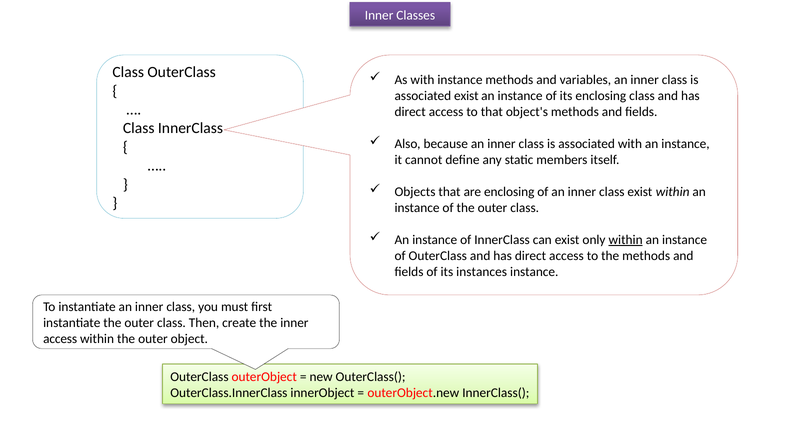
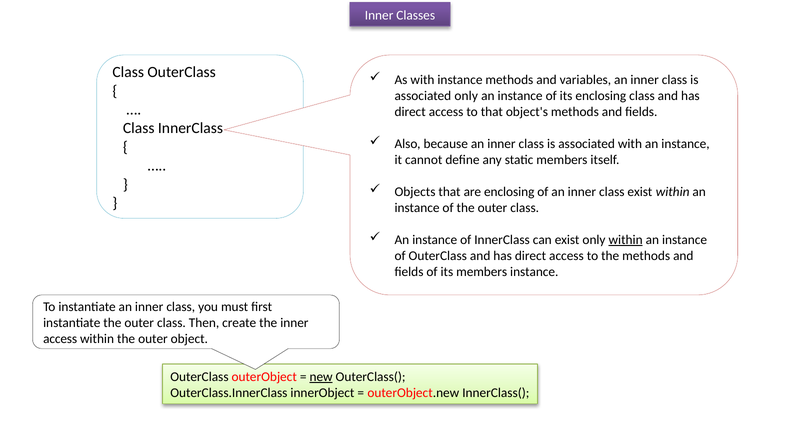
associated exist: exist -> only
its instances: instances -> members
new underline: none -> present
